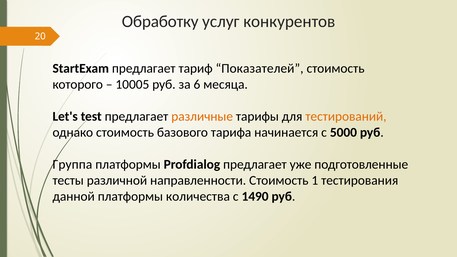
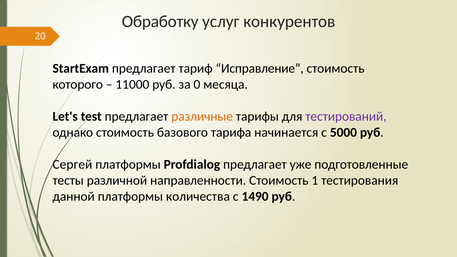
Показателей: Показателей -> Исправление
10005: 10005 -> 11000
6: 6 -> 0
тестирований colour: orange -> purple
Группа: Группа -> Сергей
